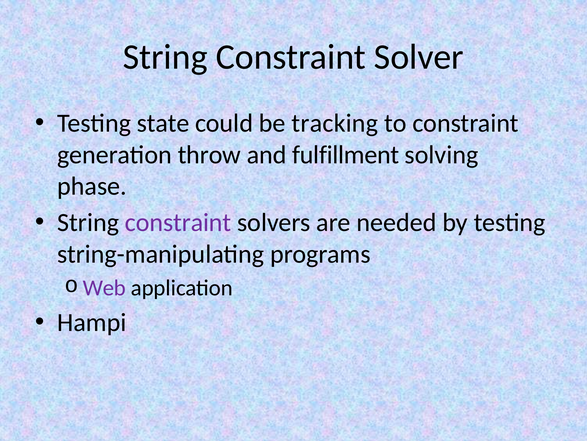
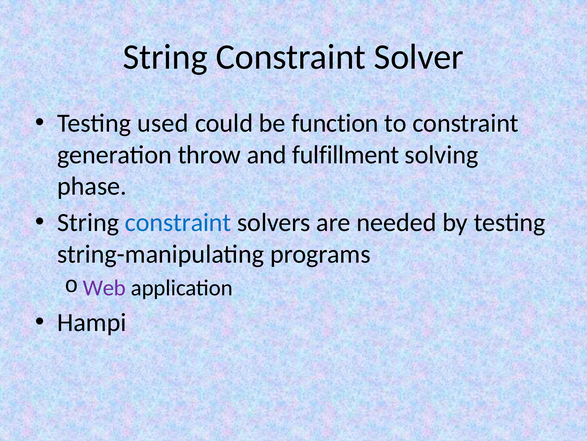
state: state -> used
tracking: tracking -> function
constraint at (178, 222) colour: purple -> blue
